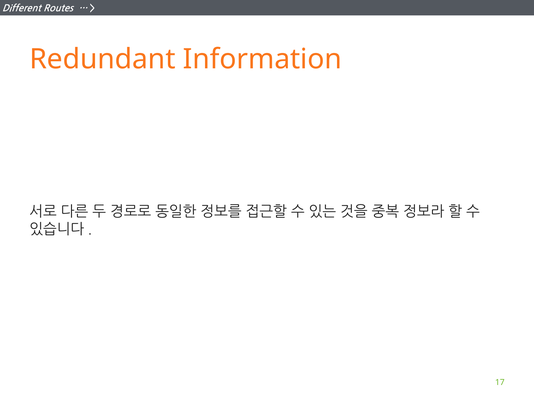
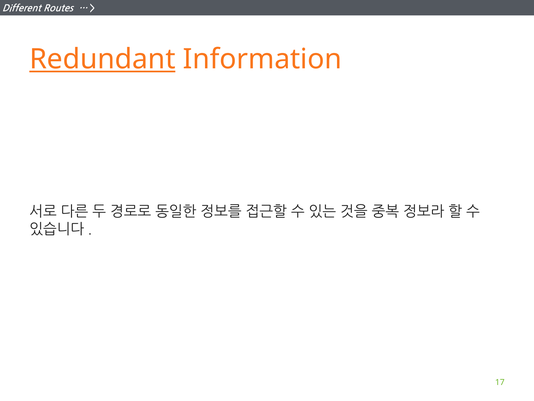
Redundant underline: none -> present
